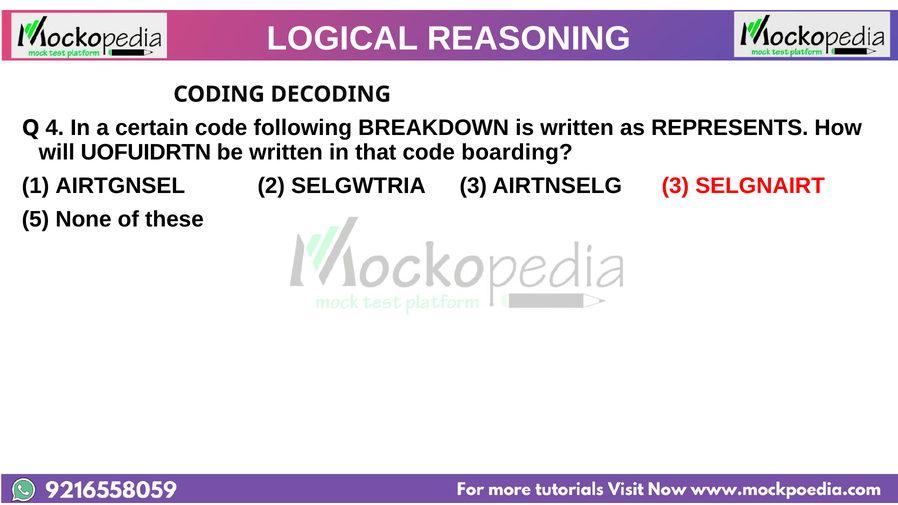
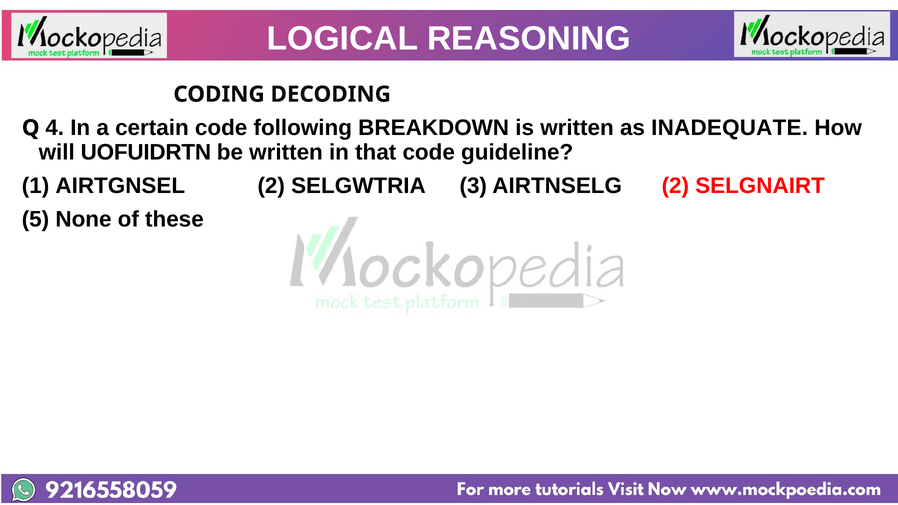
REPRESENTS: REPRESENTS -> INADEQUATE
boarding: boarding -> guideline
AIRTNSELG 3: 3 -> 2
